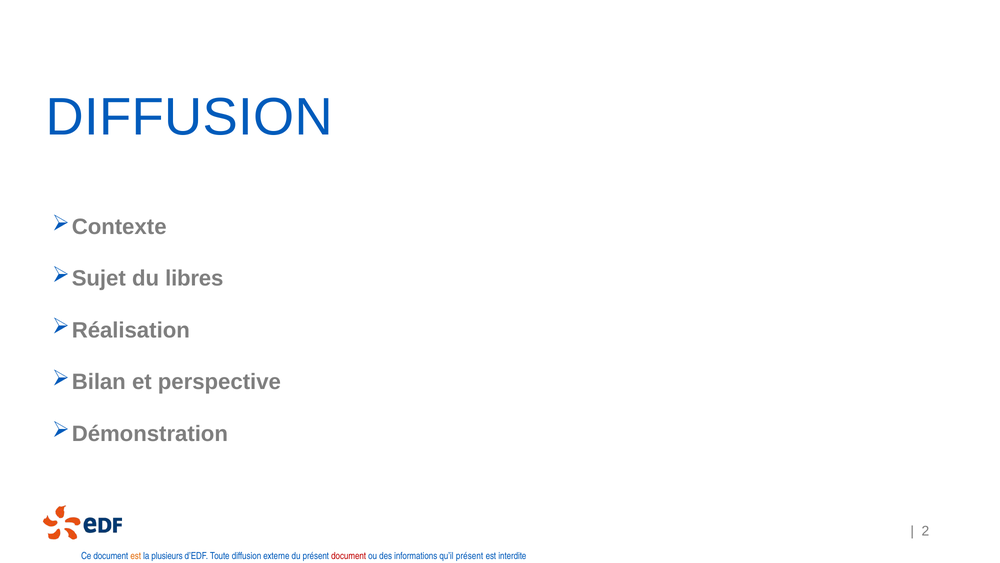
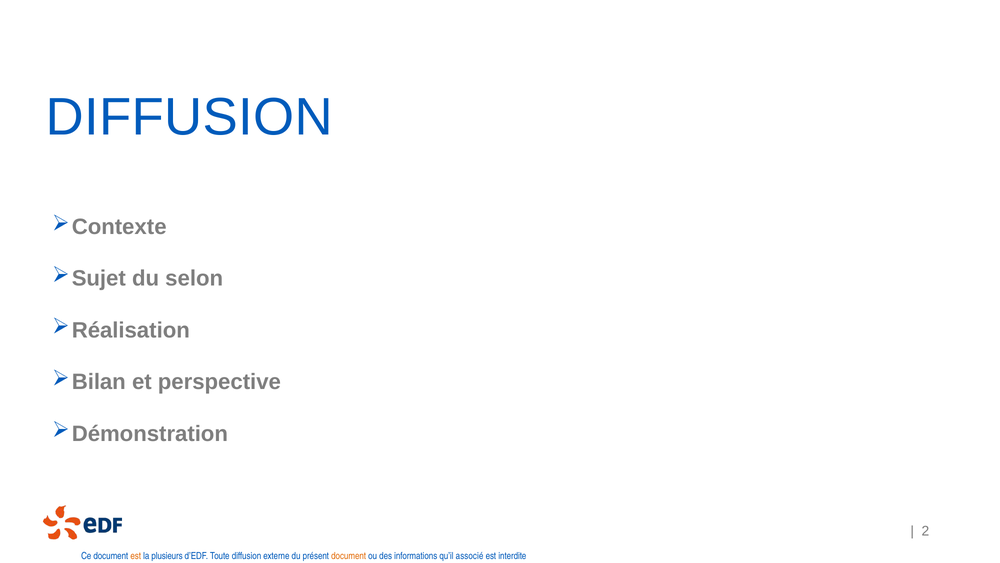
libres: libres -> selon
document at (349, 556) colour: red -> orange
qu’il présent: présent -> associé
